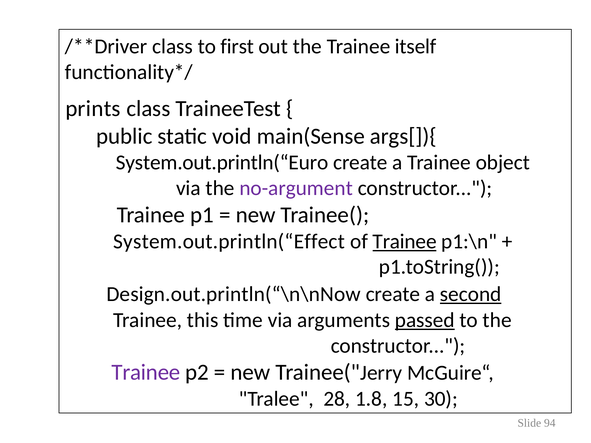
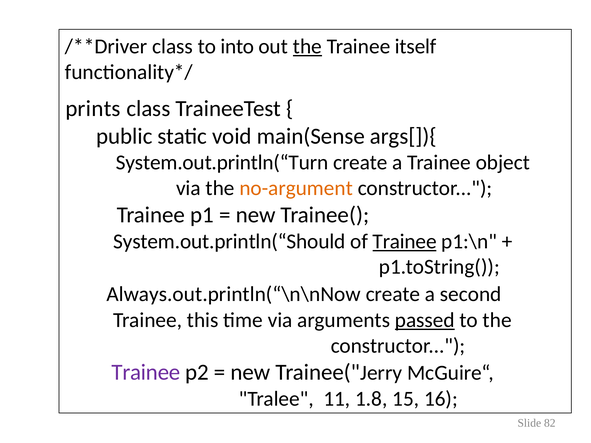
first: first -> into
the at (307, 46) underline: none -> present
System.out.println(“Euro: System.out.println(“Euro -> System.out.println(“Turn
no-argument colour: purple -> orange
System.out.println(“Effect: System.out.println(“Effect -> System.out.println(“Should
Design.out.println(“\n\nNow: Design.out.println(“\n\nNow -> Always.out.println(“\n\nNow
second underline: present -> none
28: 28 -> 11
30: 30 -> 16
94: 94 -> 82
